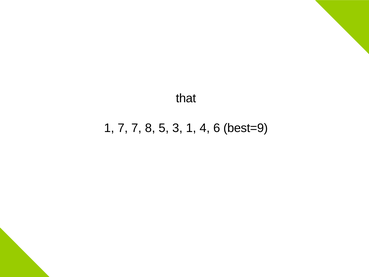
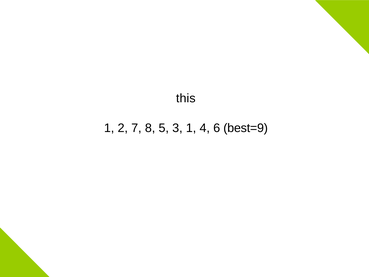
that: that -> this
1 7: 7 -> 2
